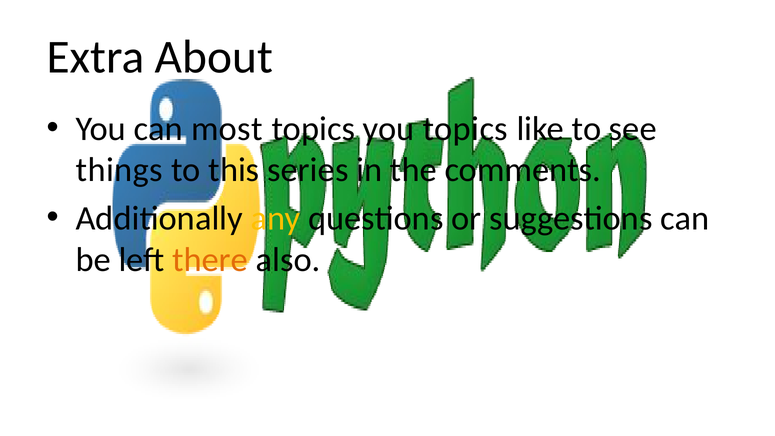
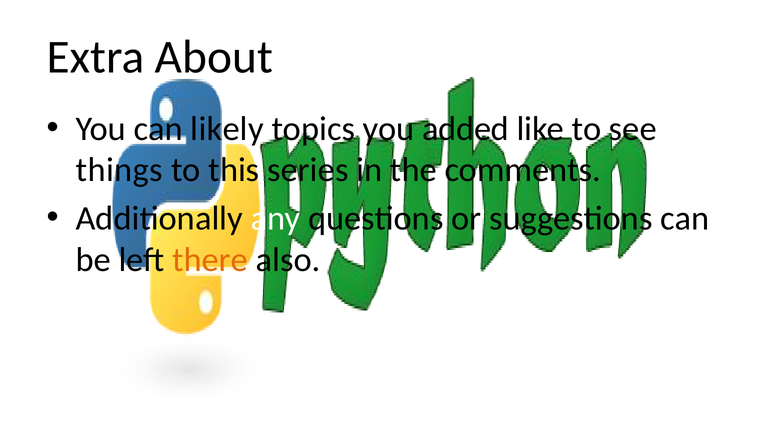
most: most -> likely
you topics: topics -> added
any colour: yellow -> white
